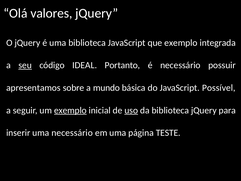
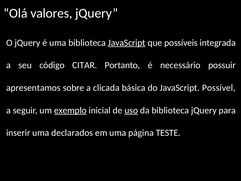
JavaScript at (127, 43) underline: none -> present
que exemplo: exemplo -> possíveis
seu underline: present -> none
IDEAL: IDEAL -> CITAR
mundo: mundo -> clicada
uma necessário: necessário -> declarados
